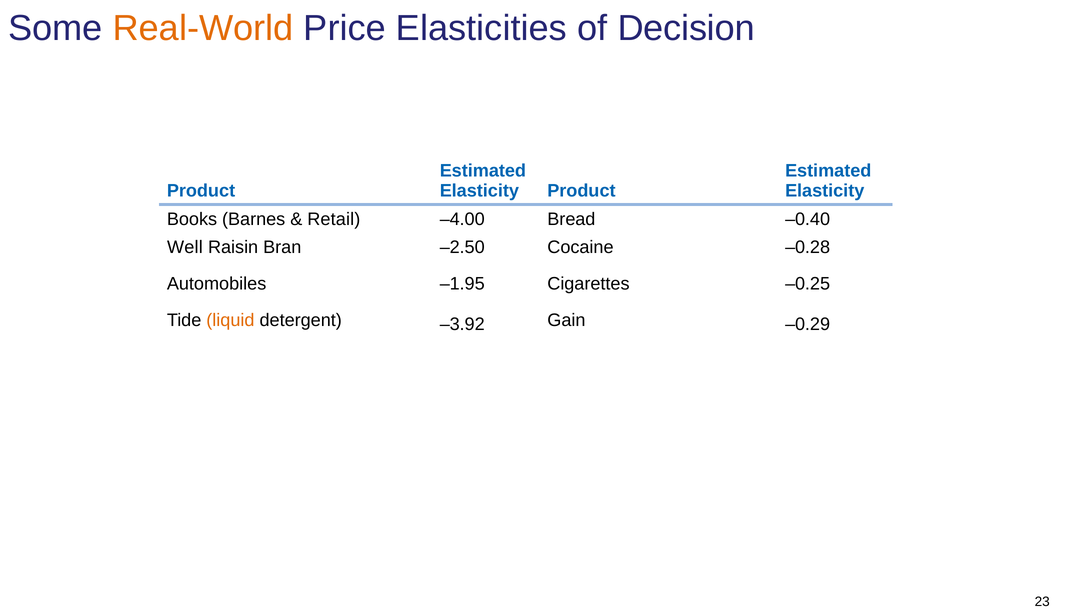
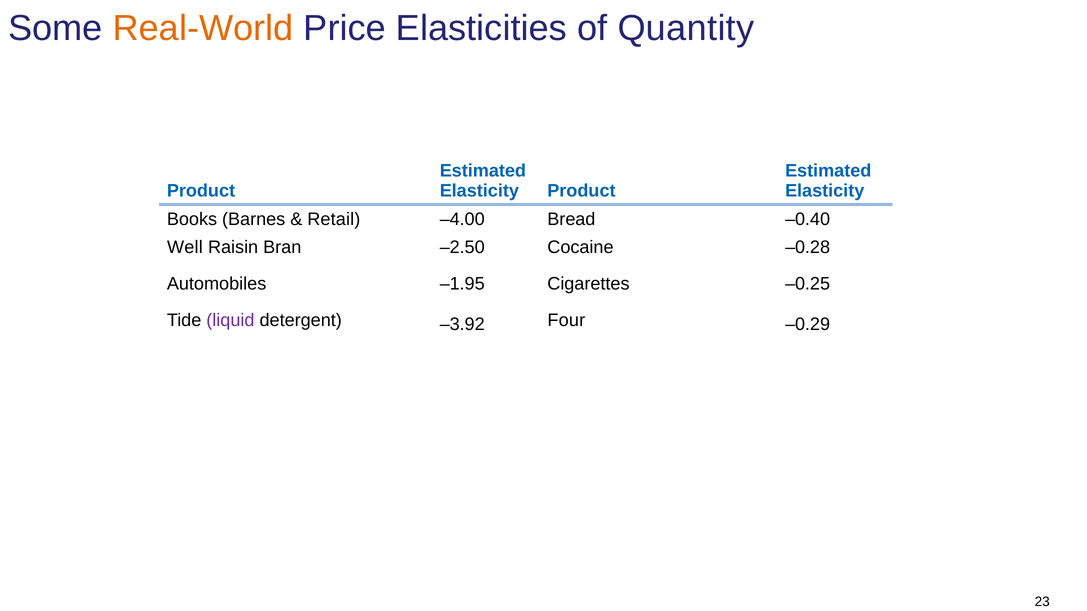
Decision: Decision -> Quantity
liquid colour: orange -> purple
Gain: Gain -> Four
